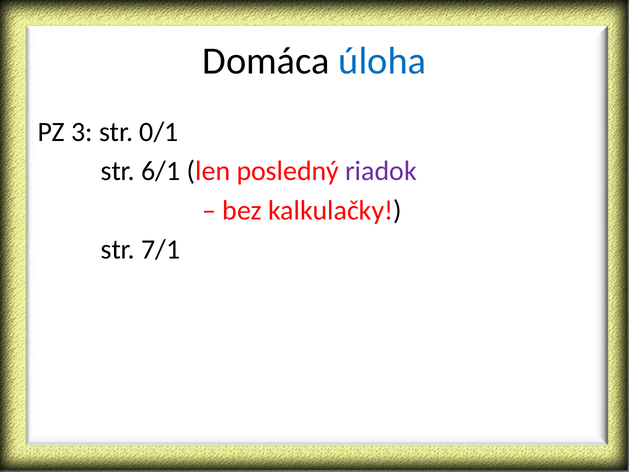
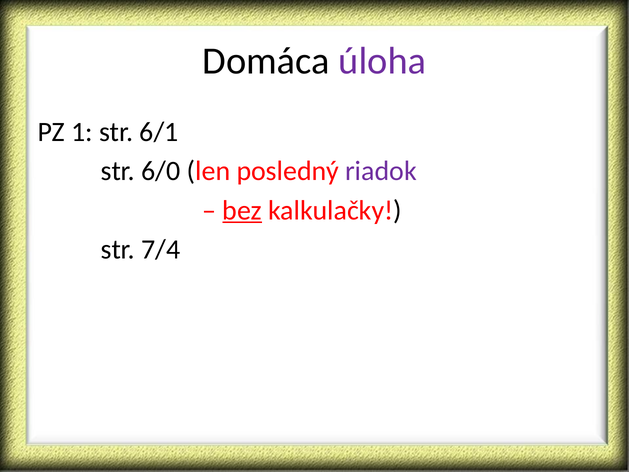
úloha colour: blue -> purple
3: 3 -> 1
0/1: 0/1 -> 6/1
6/1: 6/1 -> 6/0
bez underline: none -> present
7/1: 7/1 -> 7/4
